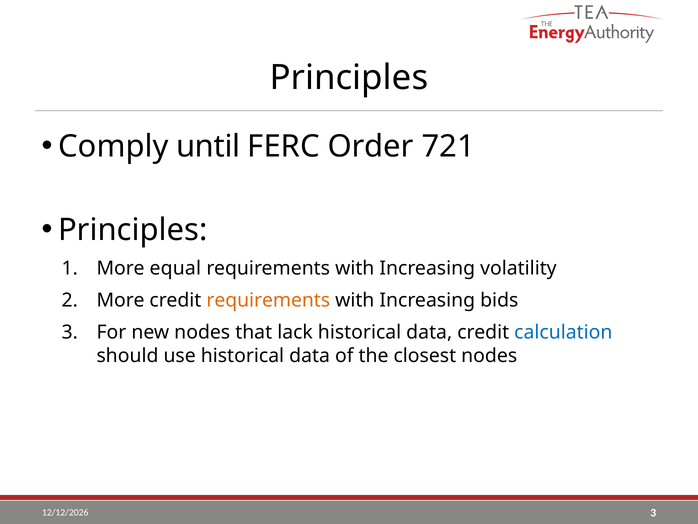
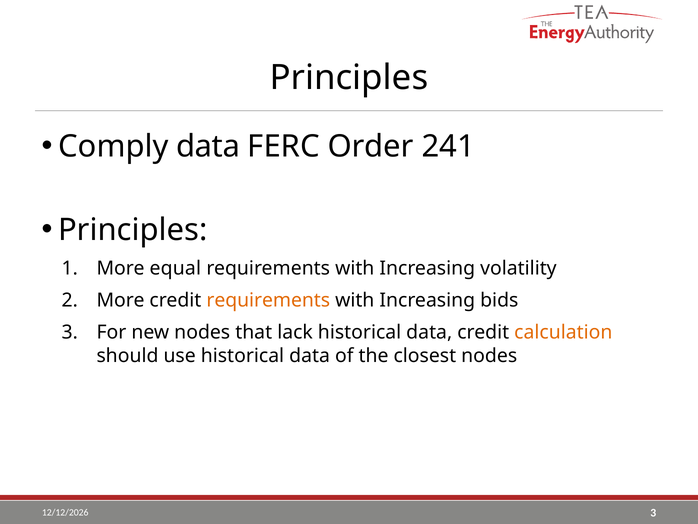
Comply until: until -> data
721: 721 -> 241
calculation colour: blue -> orange
